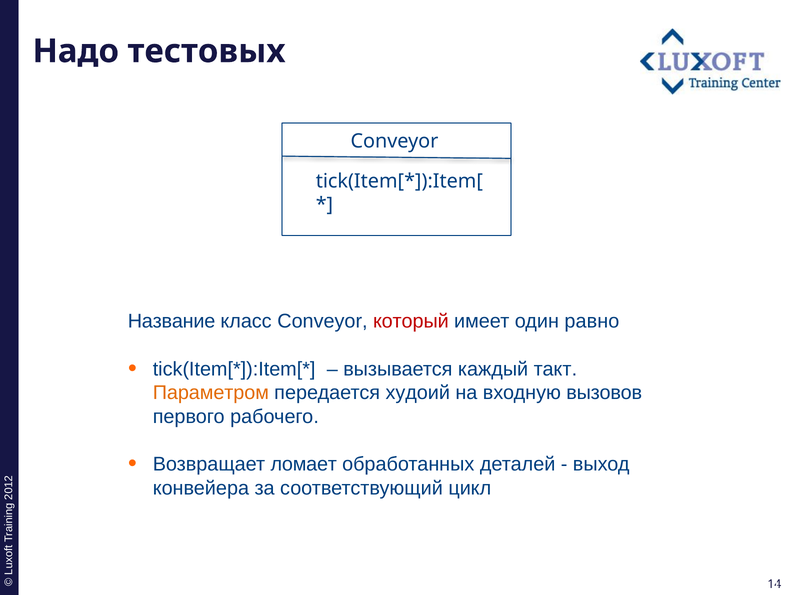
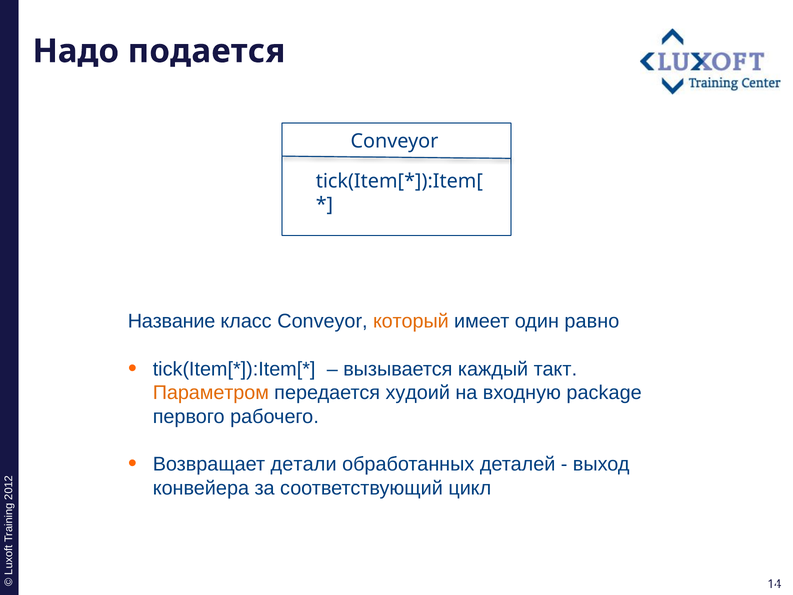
тестовых: тестовых -> подается
который colour: red -> orange
вызовов: вызовов -> package
ломает: ломает -> детали
